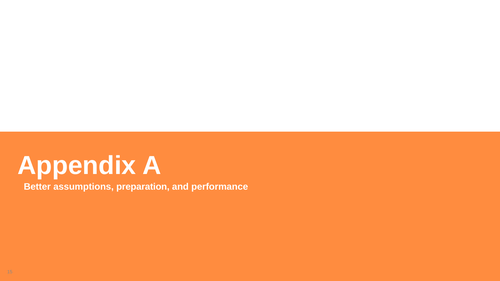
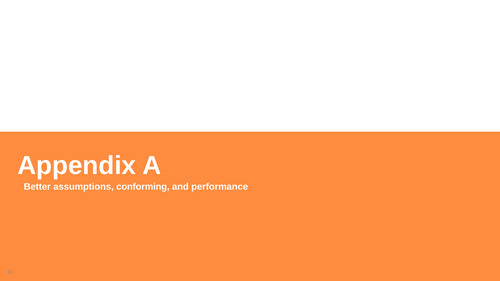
preparation: preparation -> conforming
